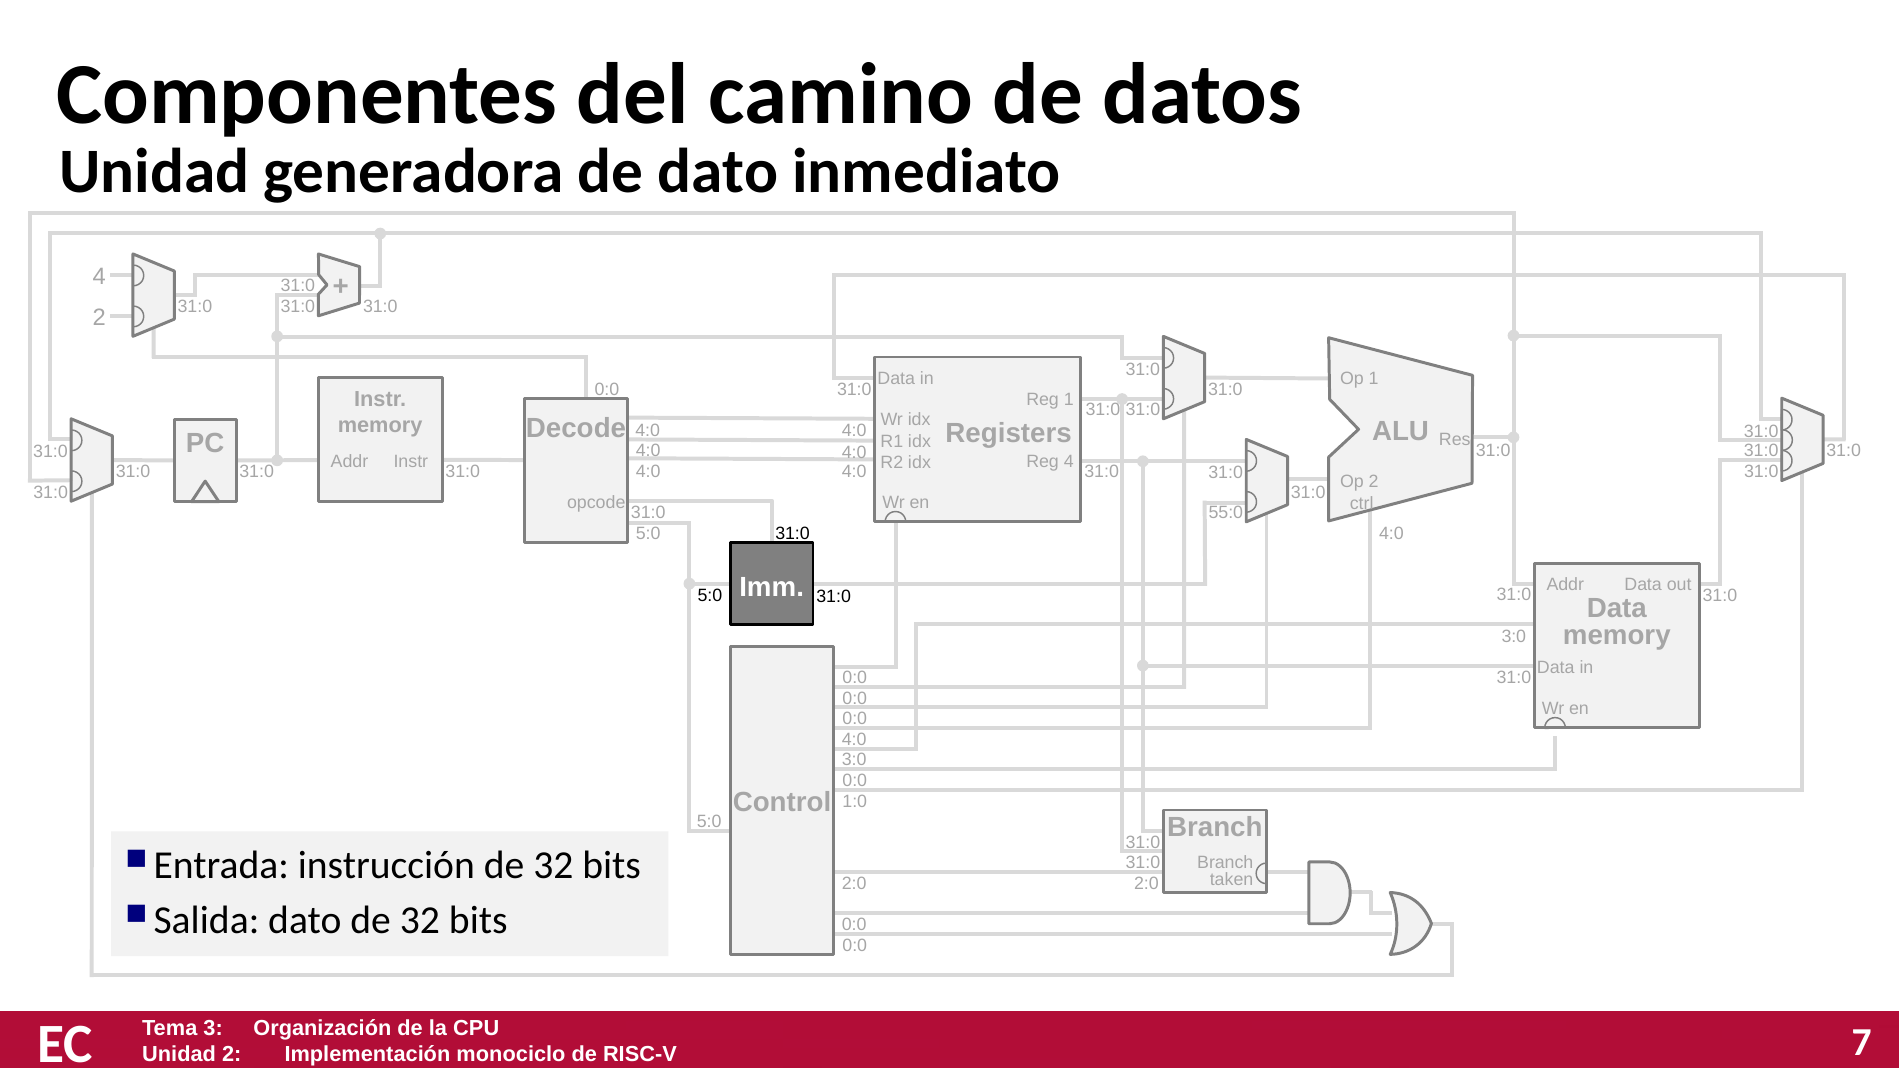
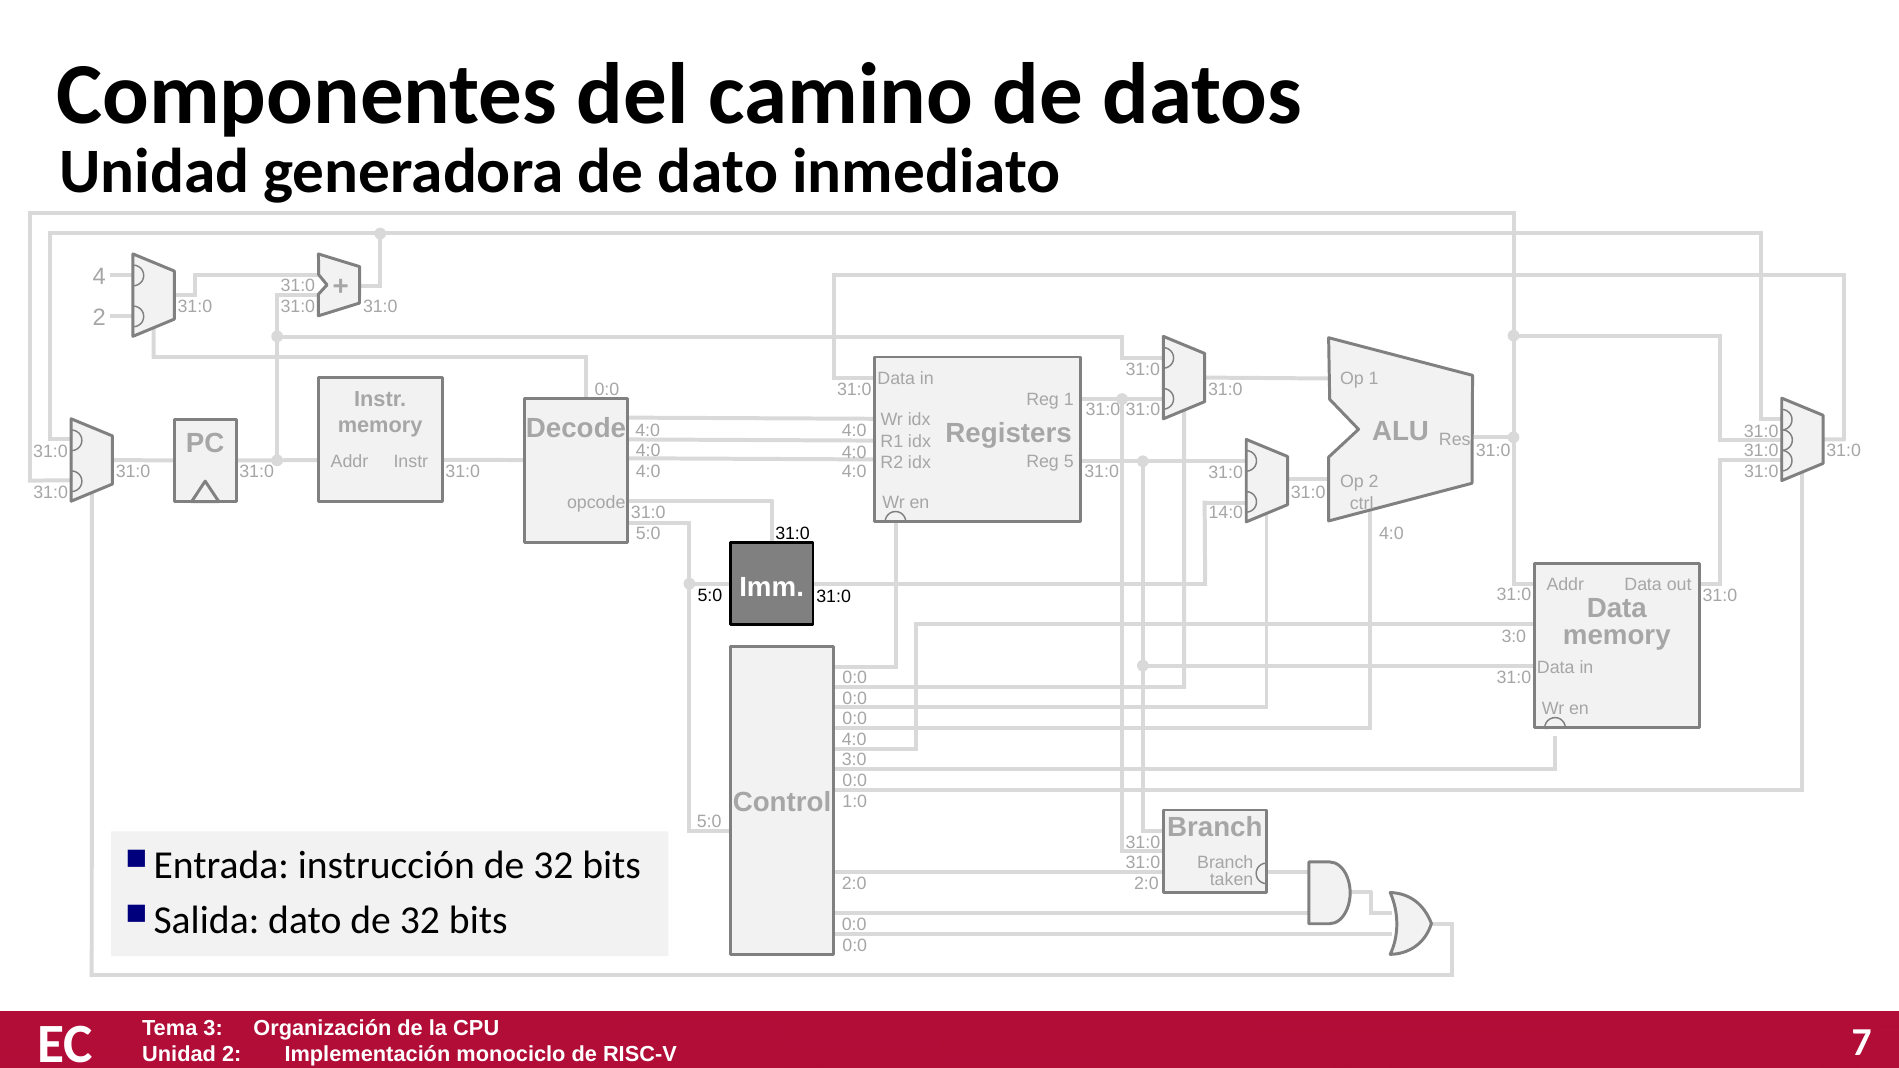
Reg 4: 4 -> 5
55:0: 55:0 -> 14:0
